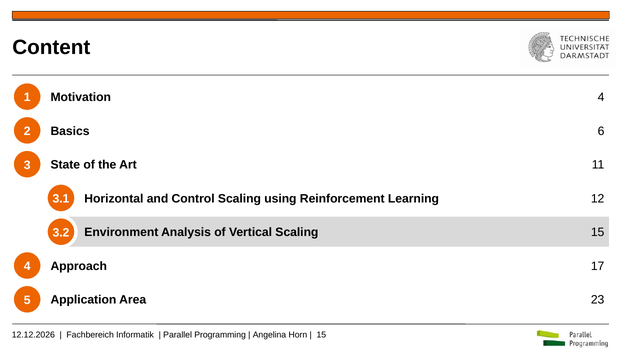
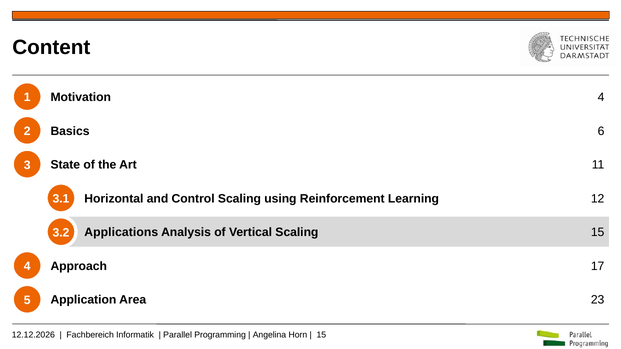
Environment: Environment -> Applications
